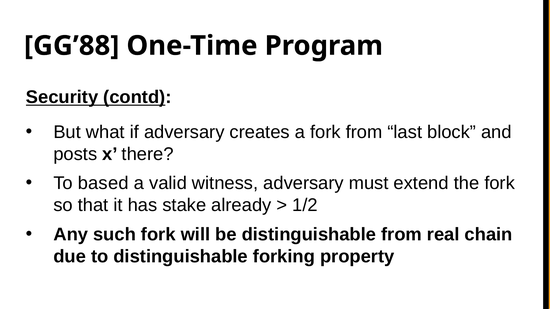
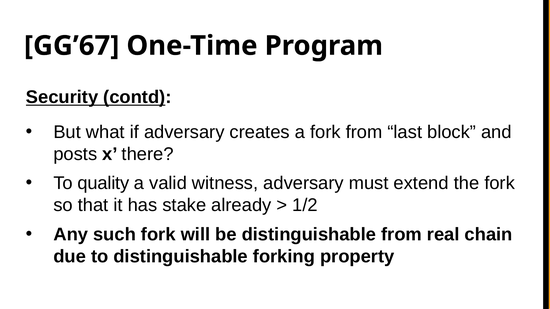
GG’88: GG’88 -> GG’67
based: based -> quality
